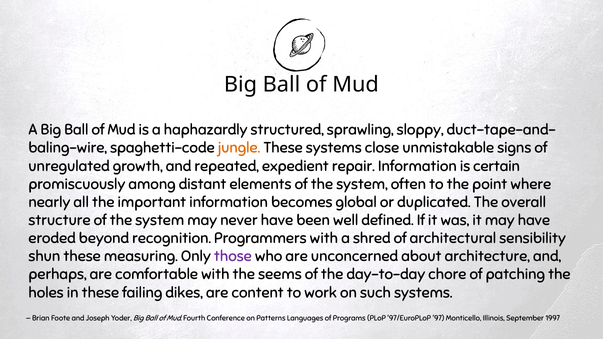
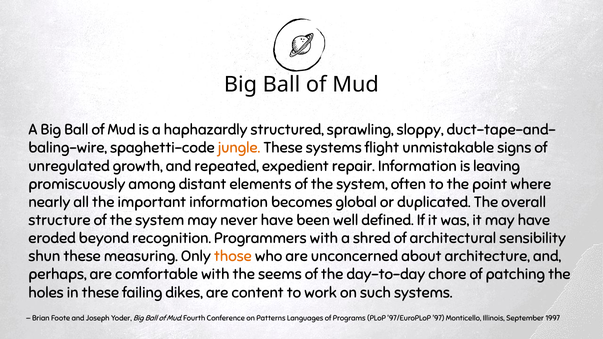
close: close -> flight
certain: certain -> leaving
those colour: purple -> orange
